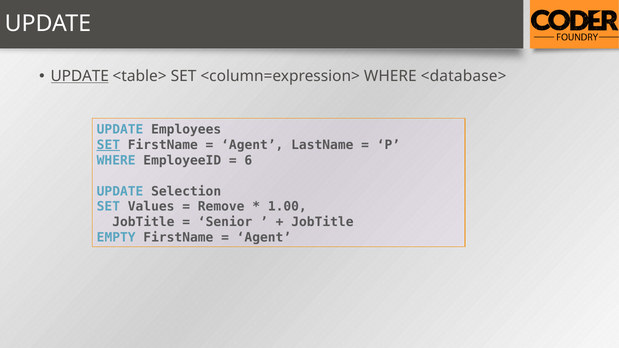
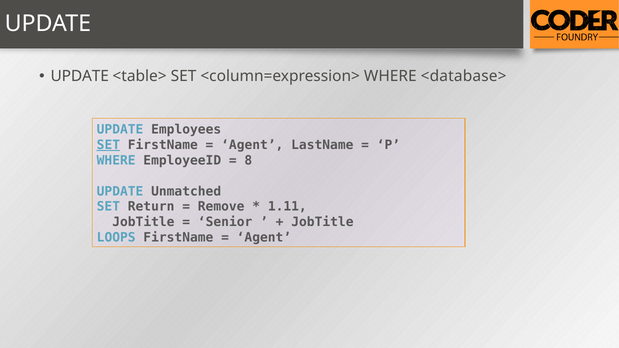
UPDATE at (80, 76) underline: present -> none
6: 6 -> 8
Selection: Selection -> Unmatched
Values: Values -> Return
1.00: 1.00 -> 1.11
EMPTY: EMPTY -> LOOPS
